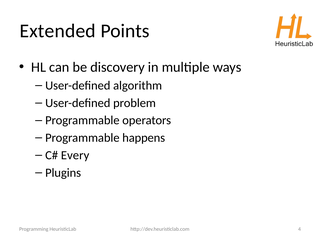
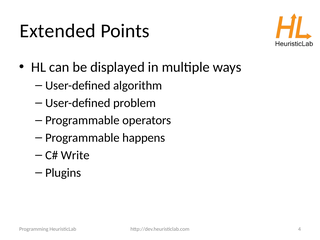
discovery: discovery -> displayed
Every: Every -> Write
